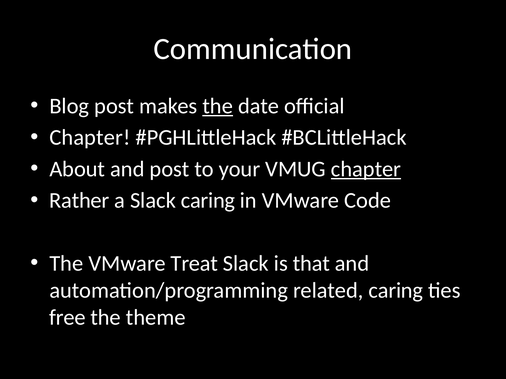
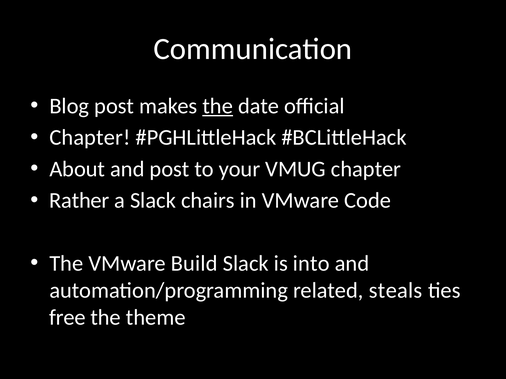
chapter at (366, 169) underline: present -> none
Slack caring: caring -> chairs
Treat: Treat -> Build
that: that -> into
related caring: caring -> steals
